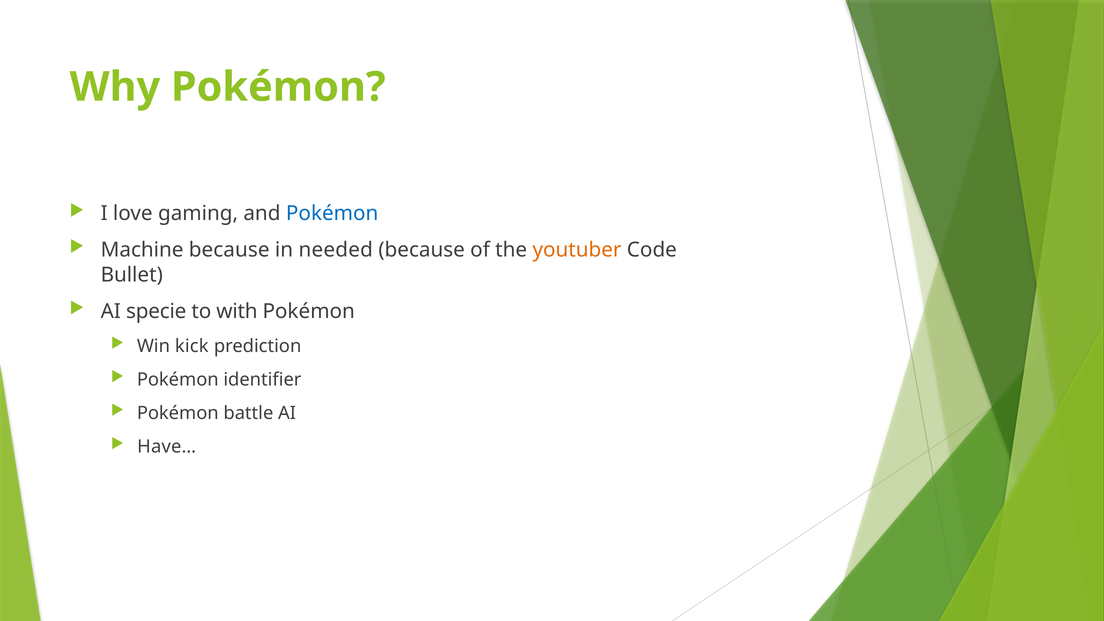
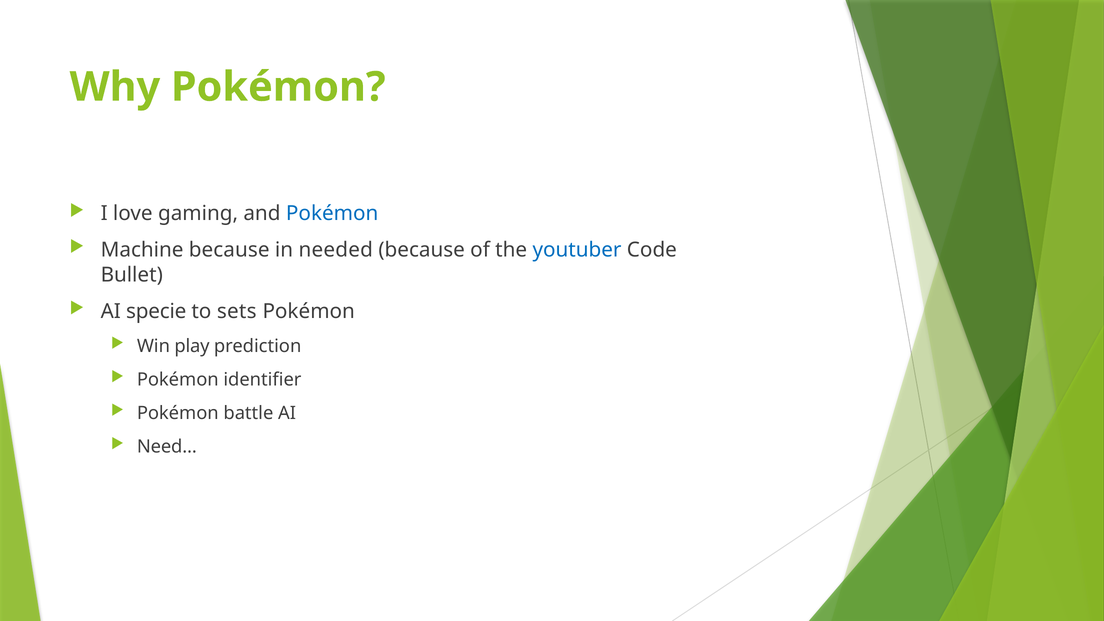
youtuber colour: orange -> blue
with: with -> sets
kick: kick -> play
Have…: Have… -> Need…
